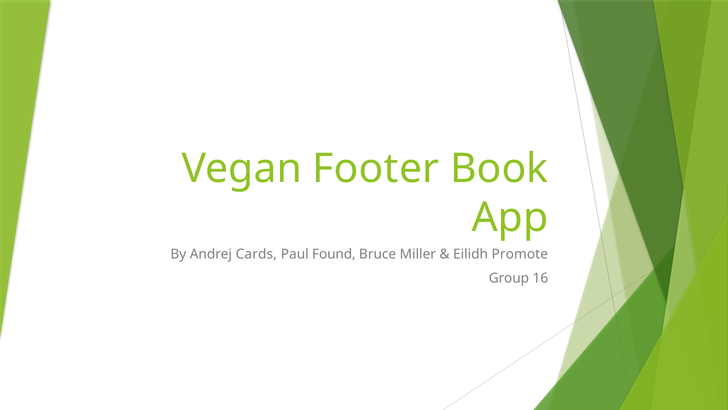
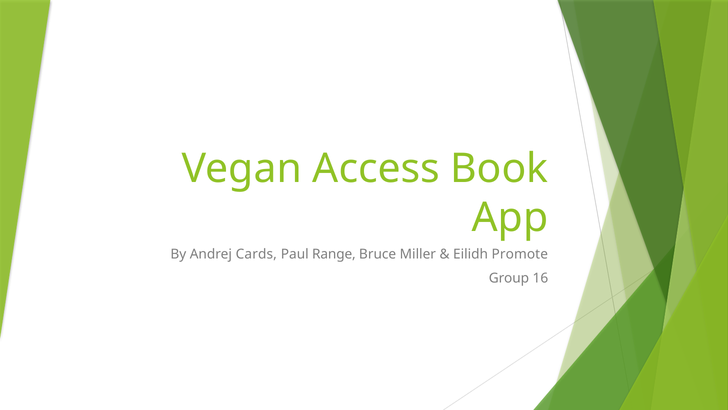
Footer: Footer -> Access
Found: Found -> Range
